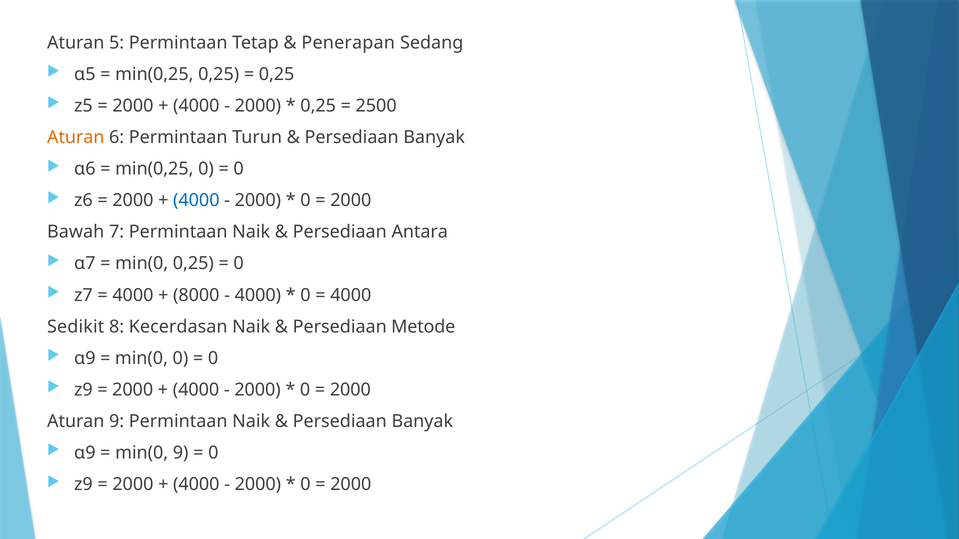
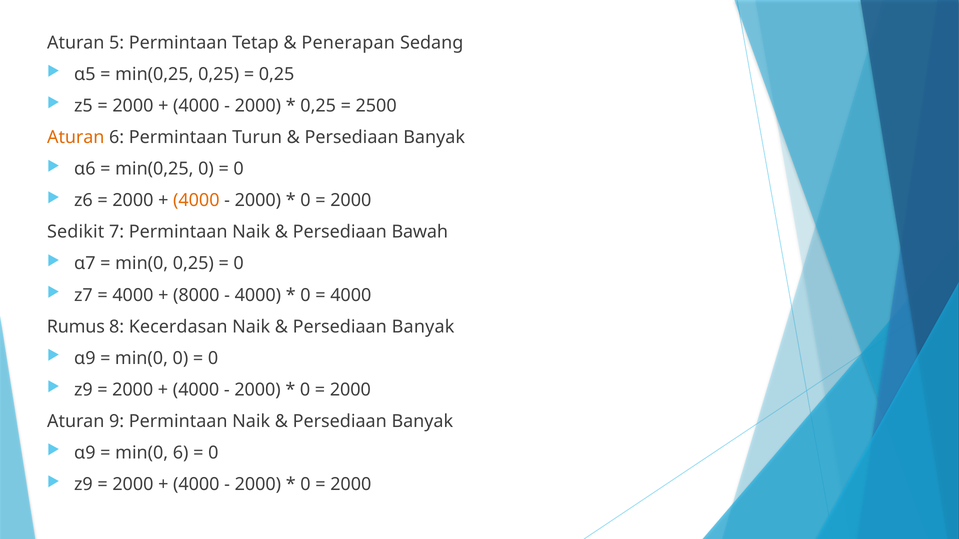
4000 at (196, 201) colour: blue -> orange
Bawah: Bawah -> Sedikit
Antara: Antara -> Bawah
Sedikit: Sedikit -> Rumus
Metode at (423, 327): Metode -> Banyak
min(0 9: 9 -> 6
